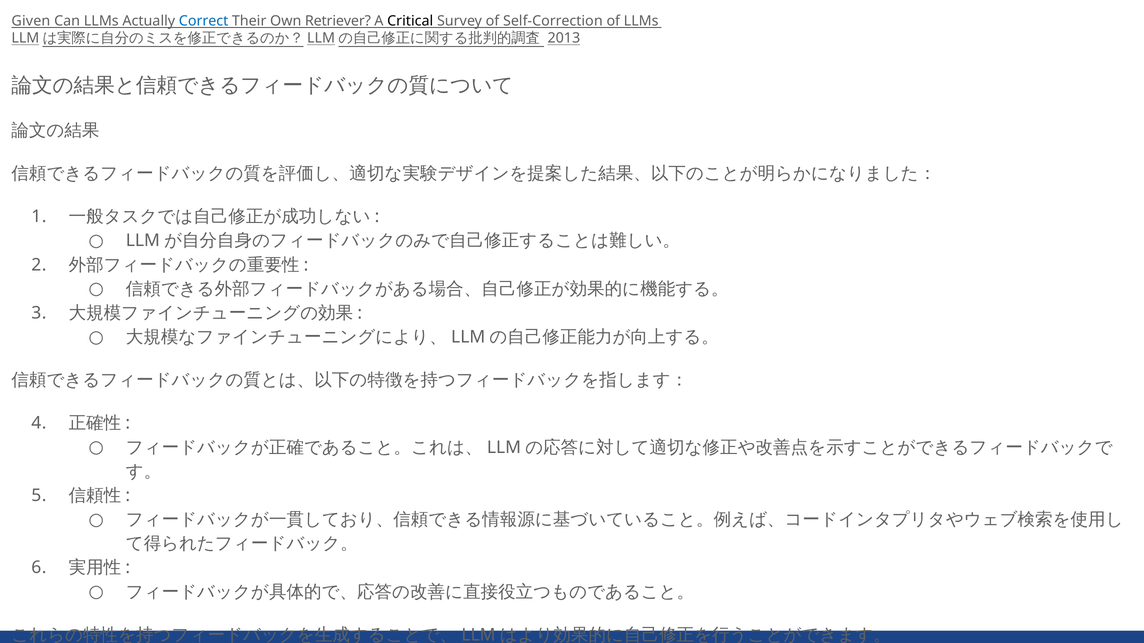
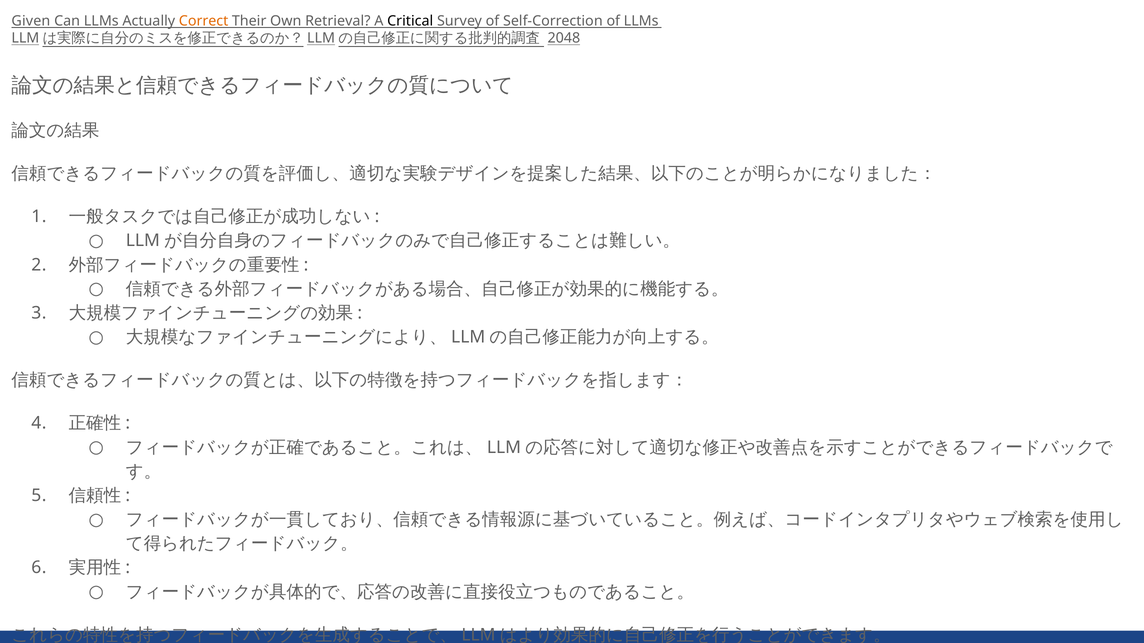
Correct colour: blue -> orange
Retriever: Retriever -> Retrieval
2013: 2013 -> 2048
